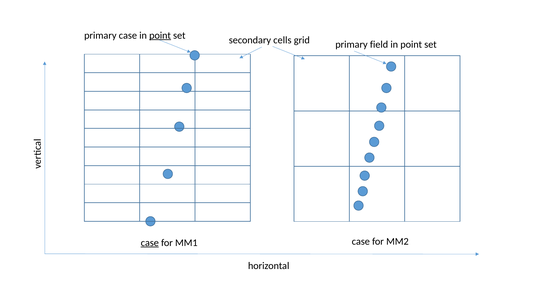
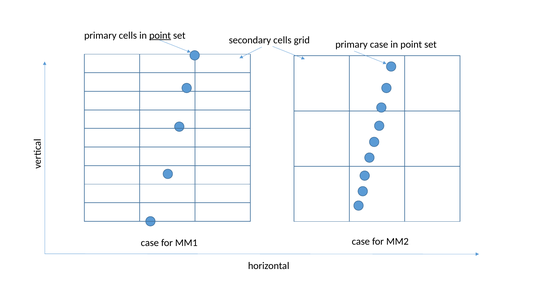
primary case: case -> cells
primary field: field -> case
case at (150, 243) underline: present -> none
